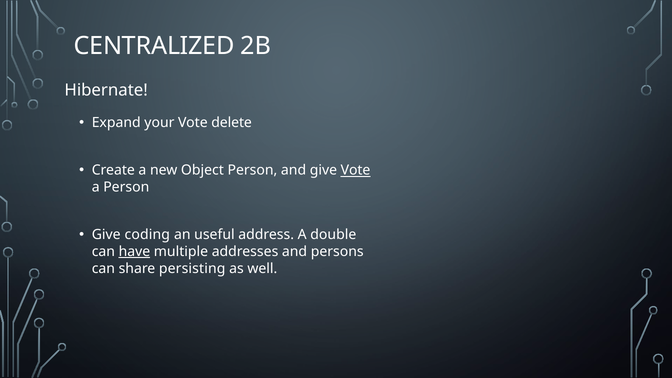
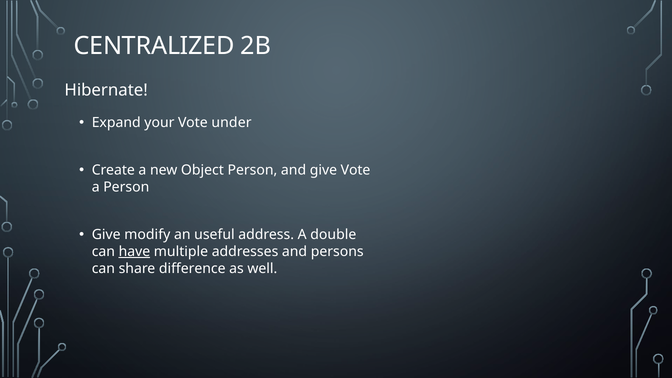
delete: delete -> under
Vote at (356, 170) underline: present -> none
coding: coding -> modify
persisting: persisting -> difference
